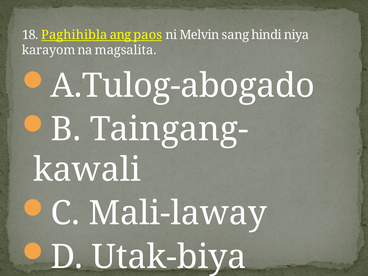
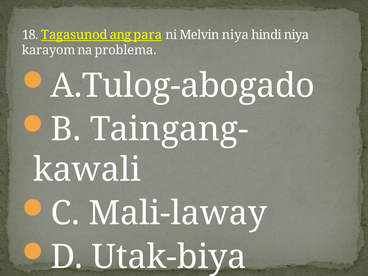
Paghihibla: Paghihibla -> Tagasunod
paos: paos -> para
Melvin sang: sang -> niya
magsalita: magsalita -> problema
